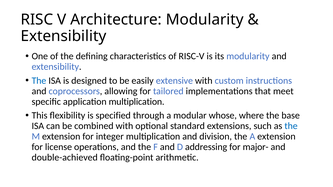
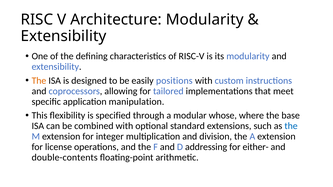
The at (39, 81) colour: blue -> orange
extensive: extensive -> positions
application multiplication: multiplication -> manipulation
major-: major- -> either-
double-achieved: double-achieved -> double-contents
